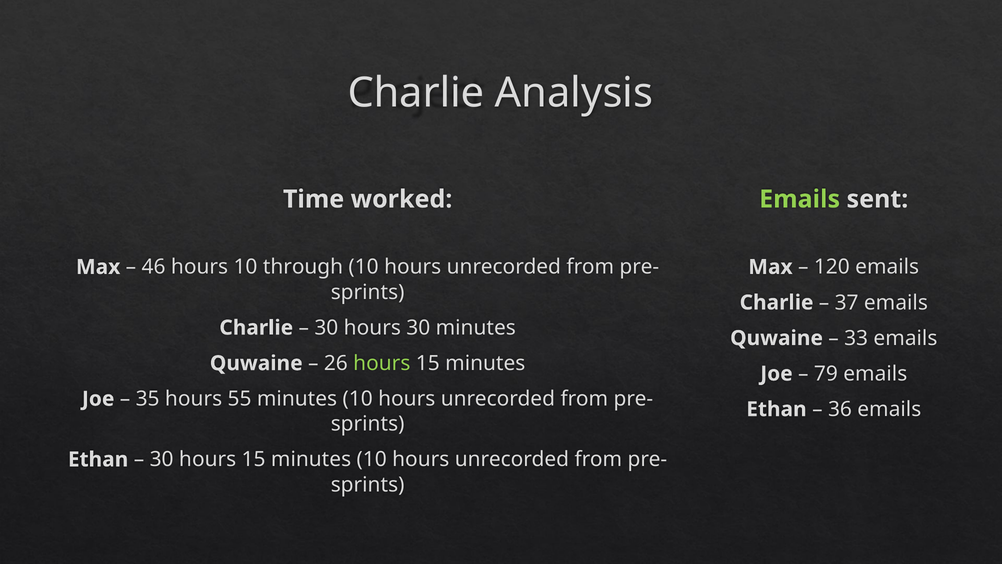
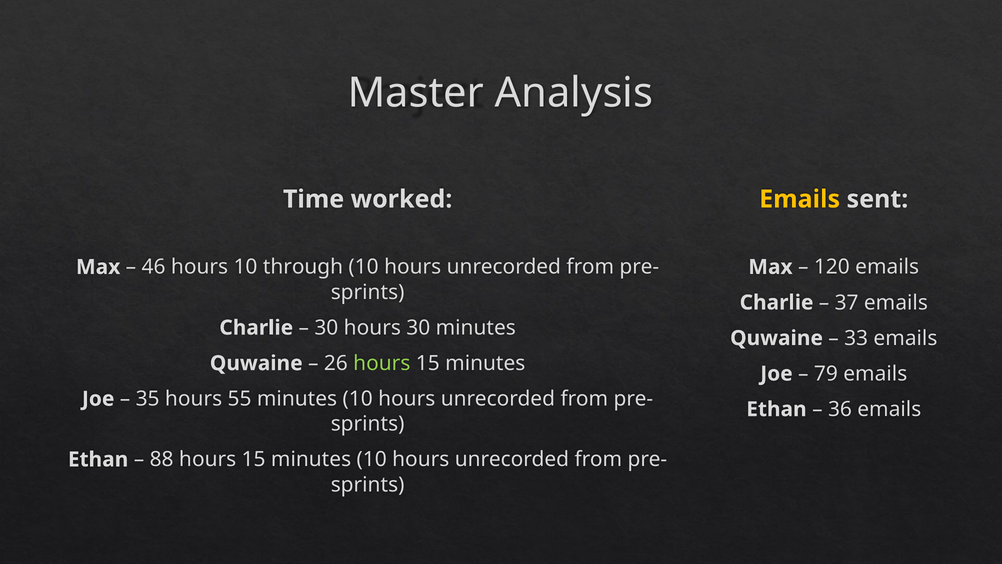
Charlie at (416, 93): Charlie -> Master
Emails at (800, 199) colour: light green -> yellow
30 at (162, 459): 30 -> 88
